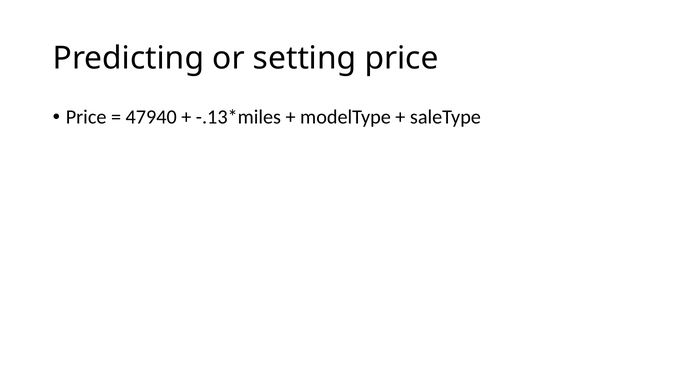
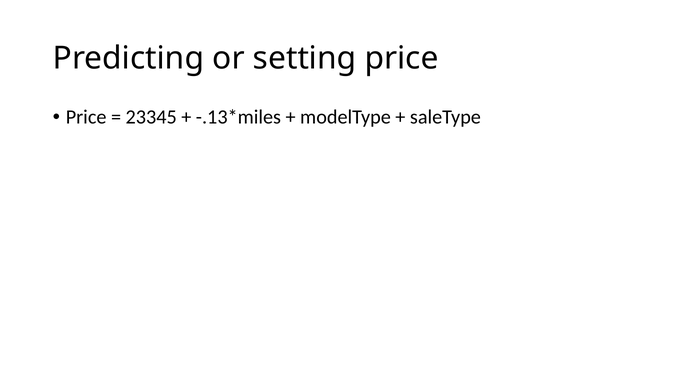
47940: 47940 -> 23345
